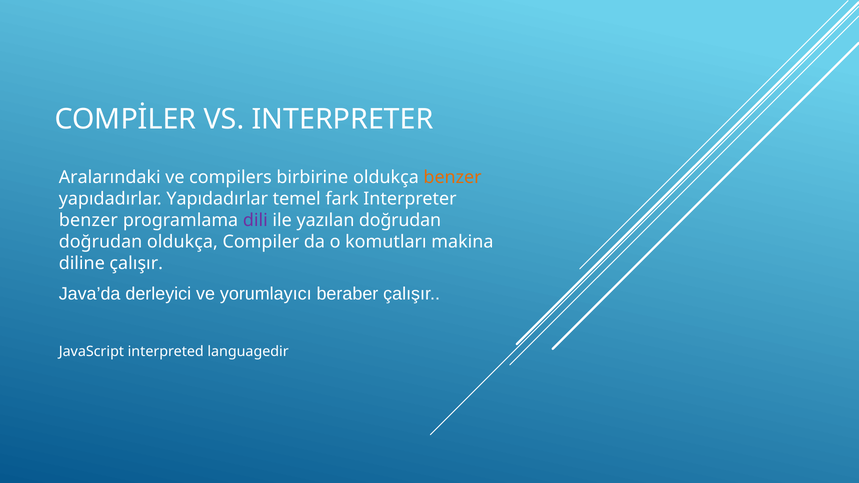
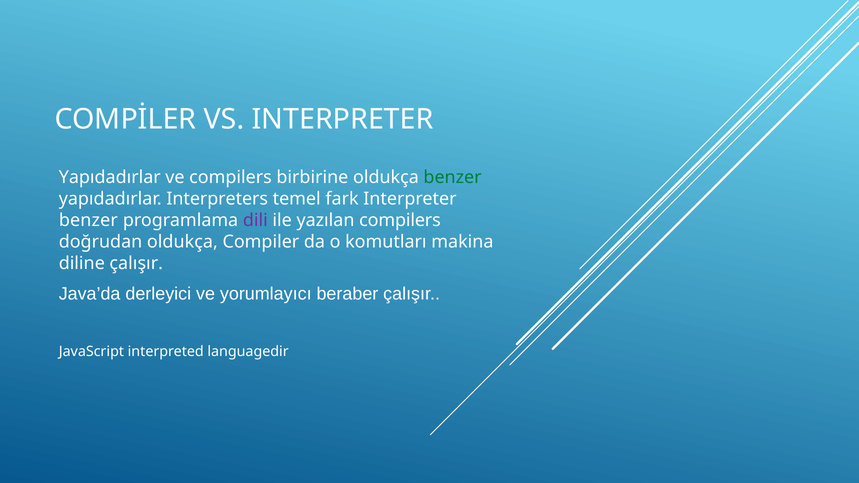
Aralarındaki at (110, 177): Aralarındaki -> Yapıdadırlar
benzer at (453, 177) colour: orange -> green
yapıdadırlar Yapıdadırlar: Yapıdadırlar -> Interpreters
yazılan doğrudan: doğrudan -> compilers
